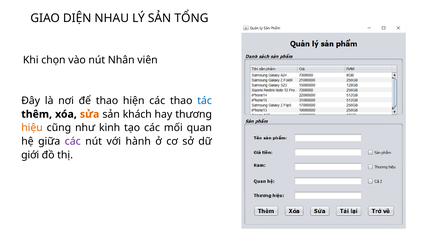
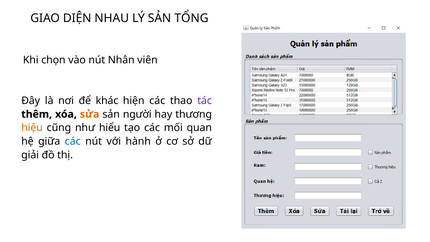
để thao: thao -> khác
tác colour: blue -> purple
khách: khách -> người
kinh: kinh -> hiểu
các at (73, 141) colour: purple -> blue
giới: giới -> giải
